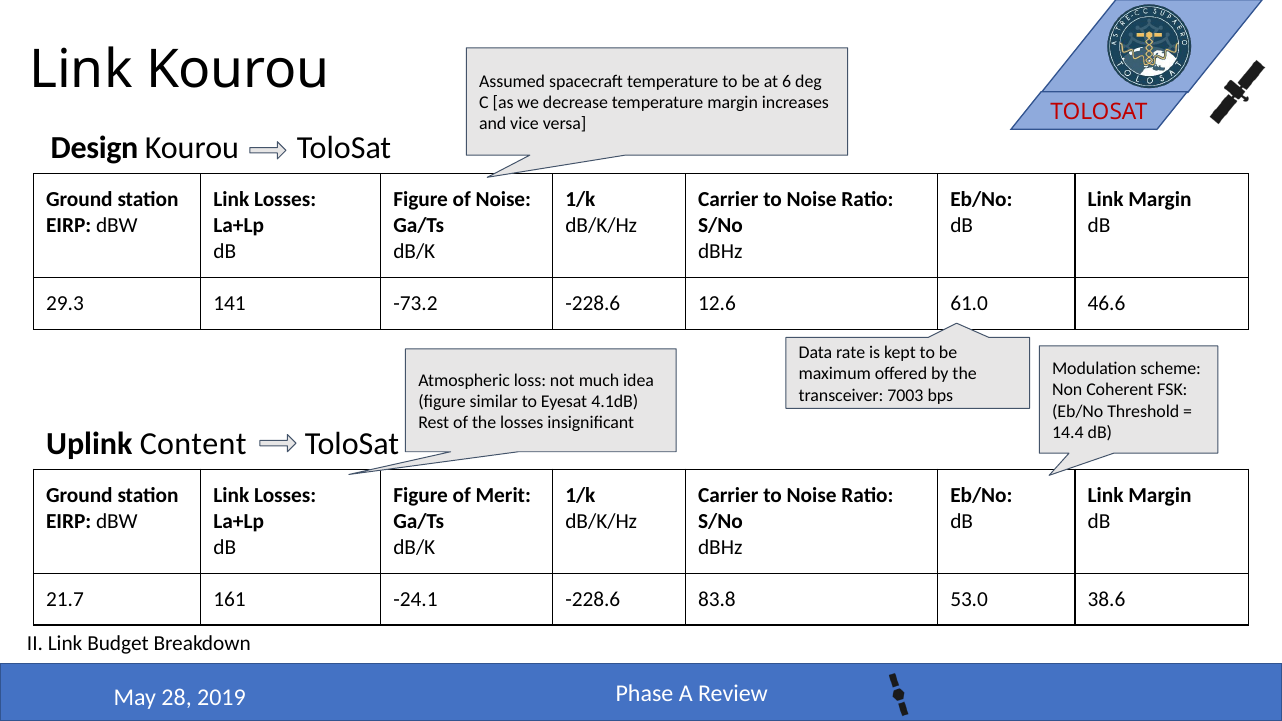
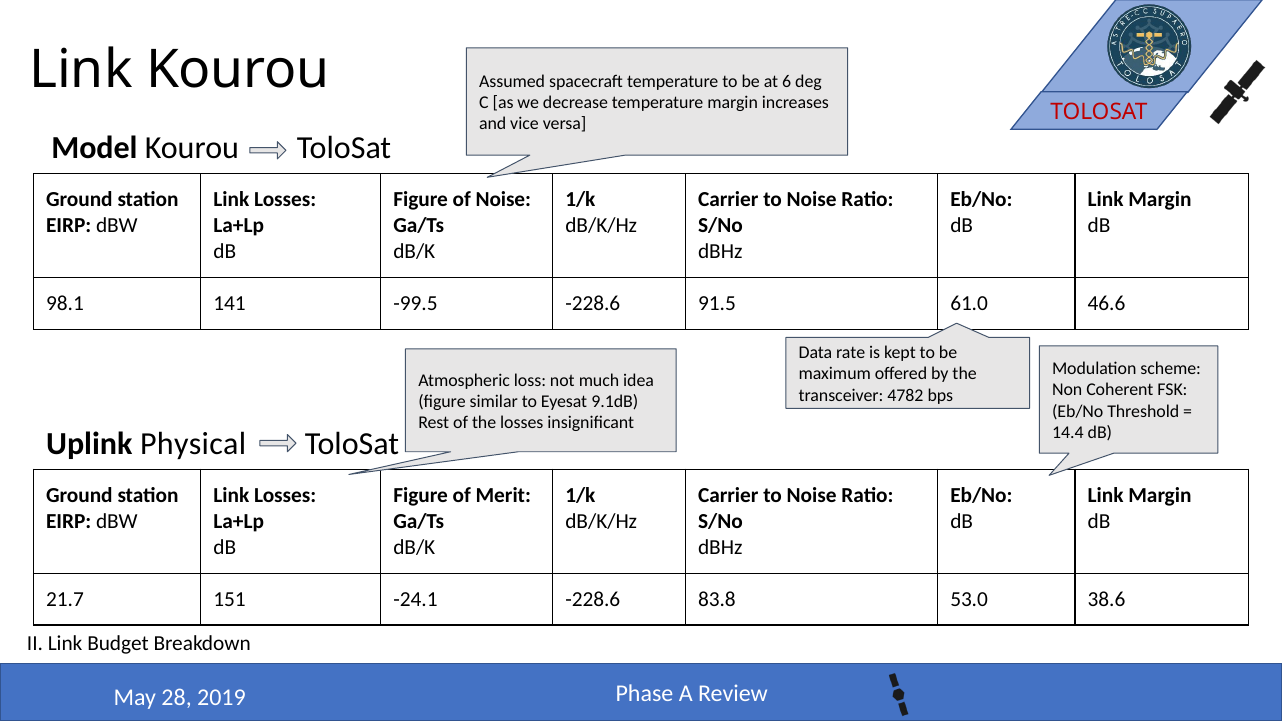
Design: Design -> Model
29.3: 29.3 -> 98.1
-73.2: -73.2 -> -99.5
12.6: 12.6 -> 91.5
7003: 7003 -> 4782
4.1dB: 4.1dB -> 9.1dB
Content: Content -> Physical
161: 161 -> 151
